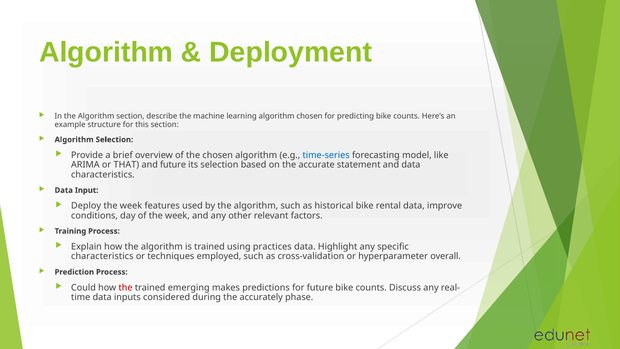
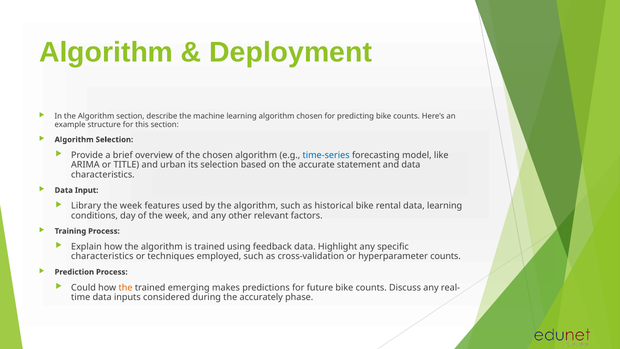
THAT: THAT -> TITLE
and future: future -> urban
Deploy: Deploy -> Library
data improve: improve -> learning
practices: practices -> feedback
hyperparameter overall: overall -> counts
the at (126, 287) colour: red -> orange
